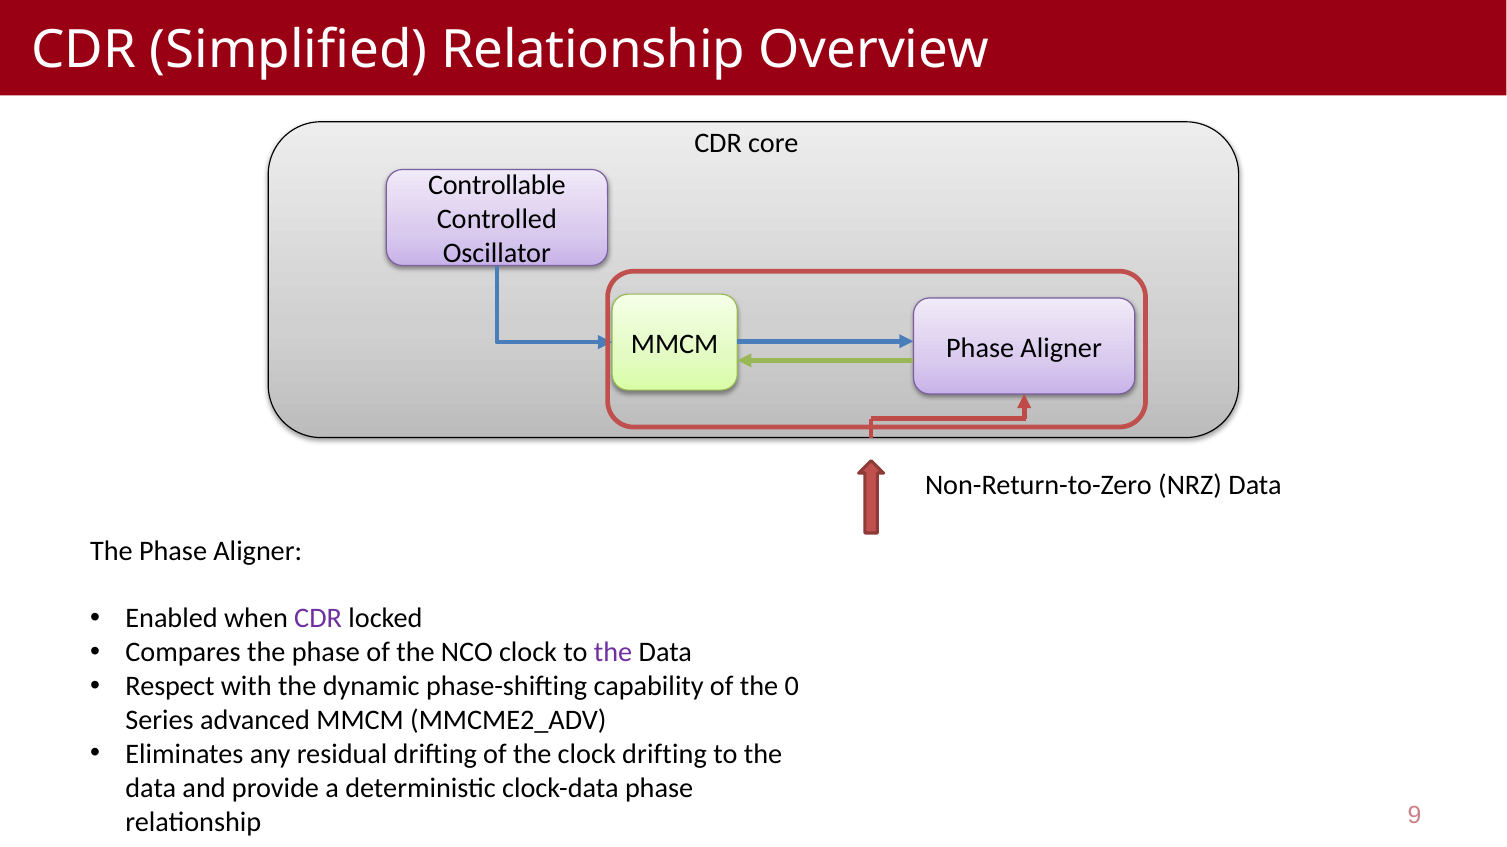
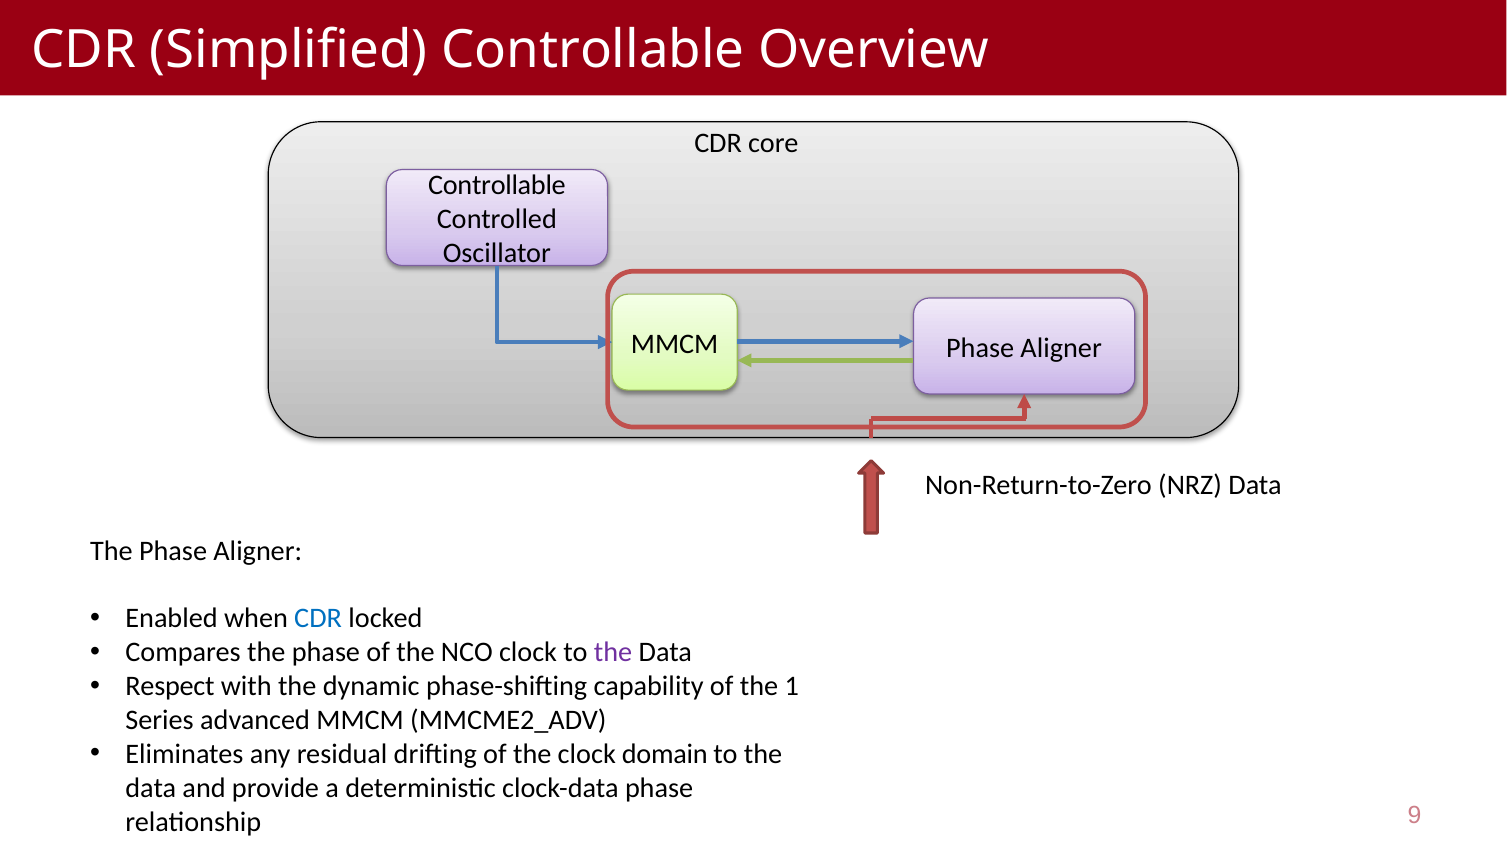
Simplified Relationship: Relationship -> Controllable
CDR at (318, 619) colour: purple -> blue
0: 0 -> 1
clock drifting: drifting -> domain
